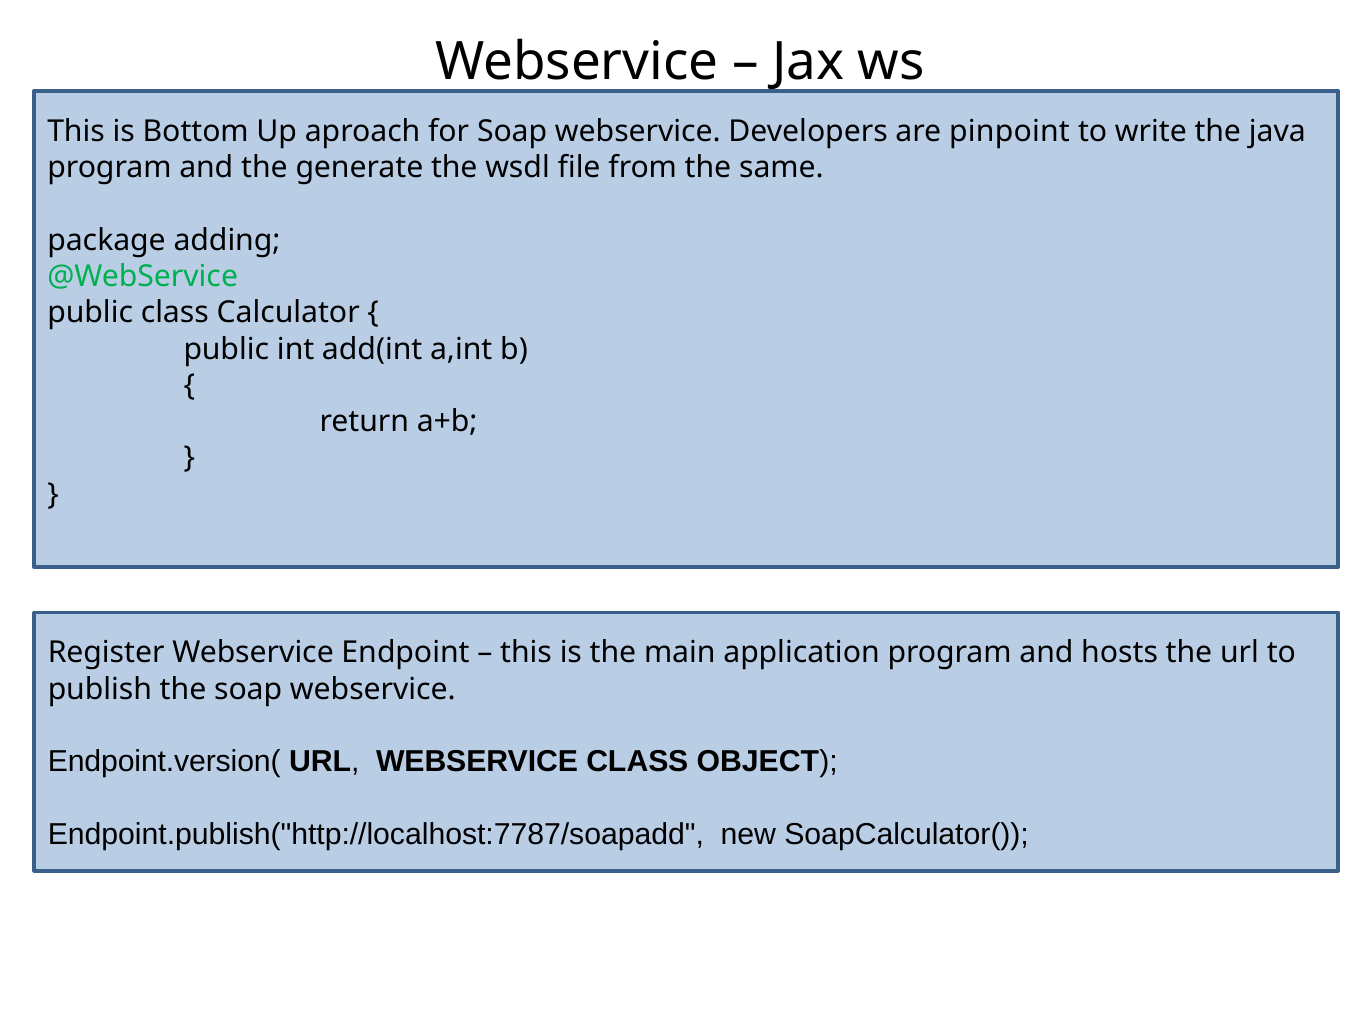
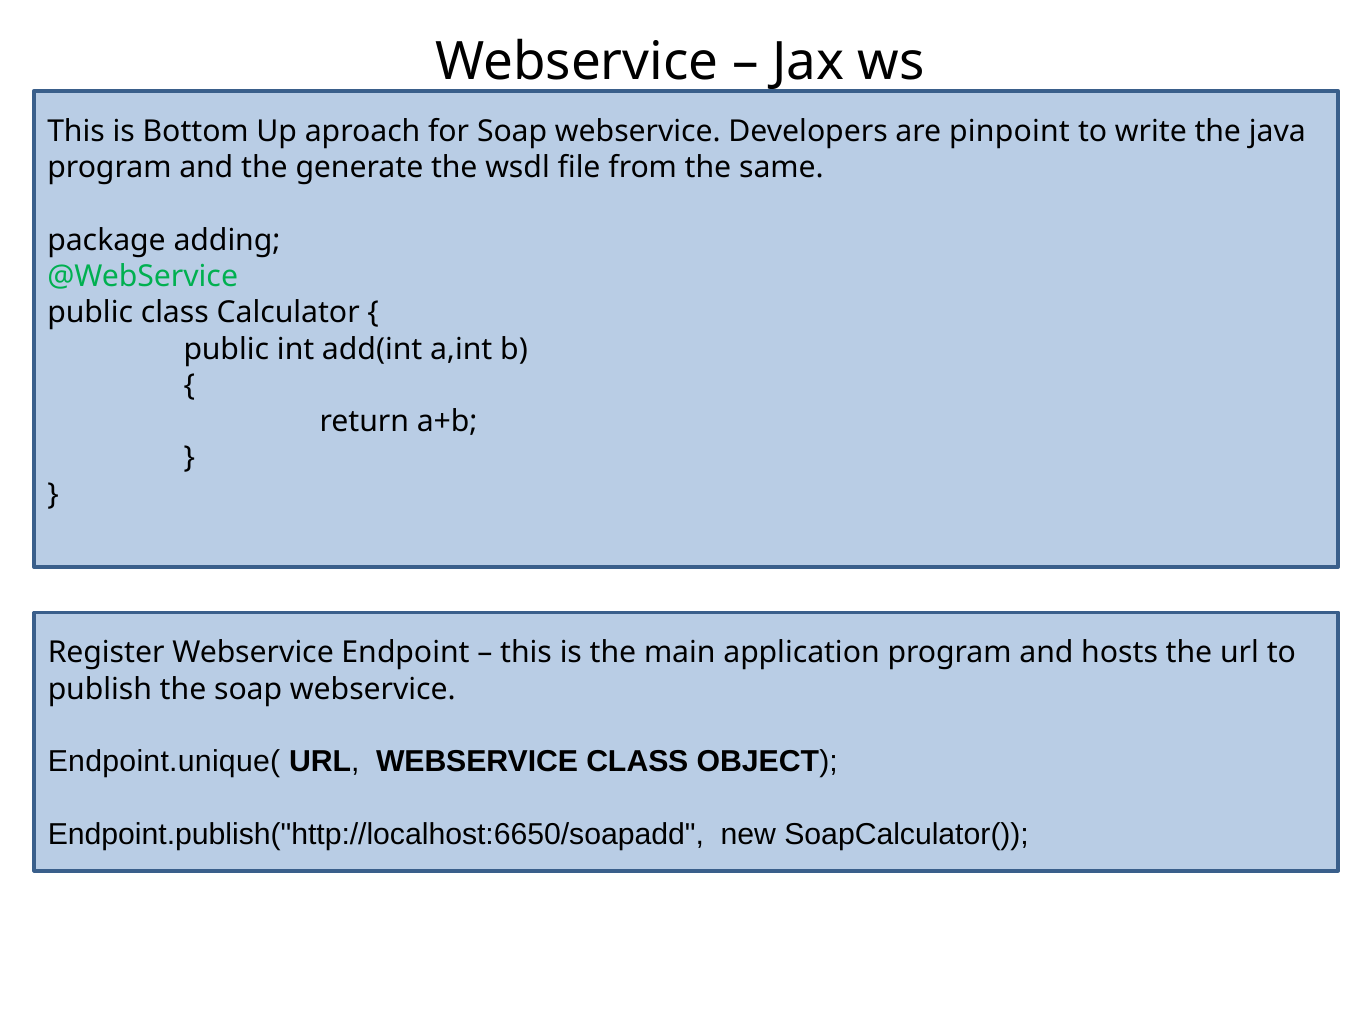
Endpoint.version(: Endpoint.version( -> Endpoint.unique(
Endpoint.publish("http://localhost:7787/soapadd: Endpoint.publish("http://localhost:7787/soapadd -> Endpoint.publish("http://localhost:6650/soapadd
